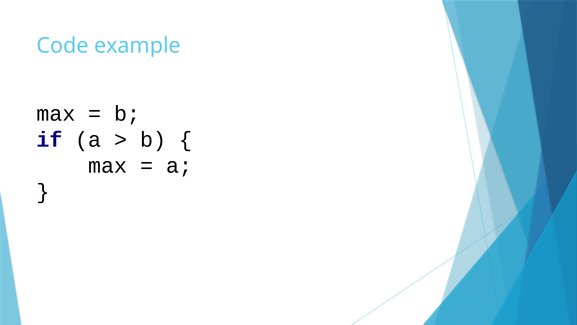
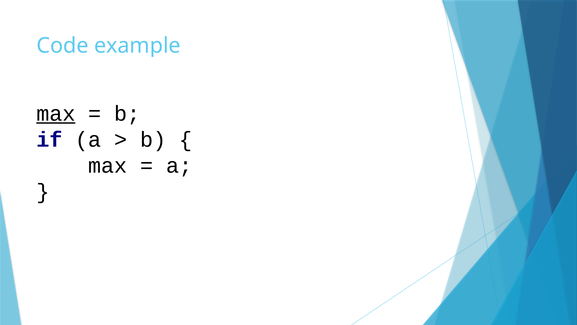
max at (56, 113) underline: none -> present
